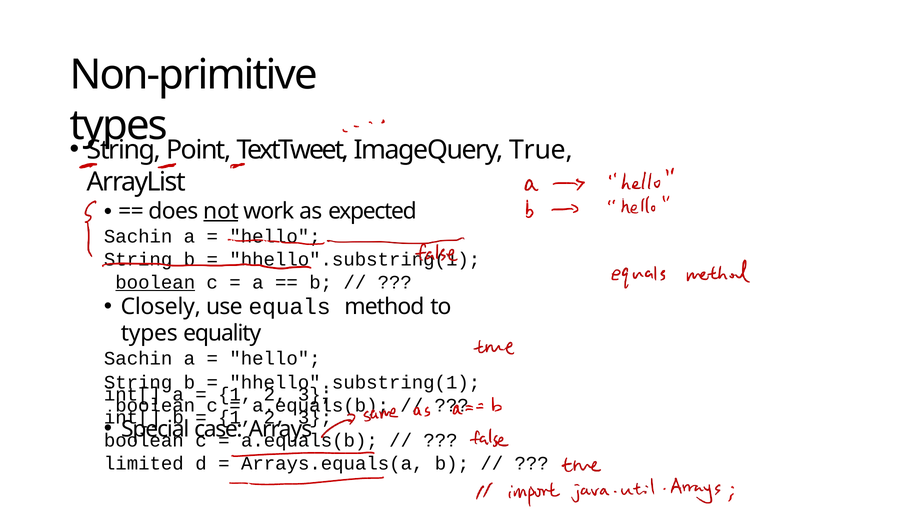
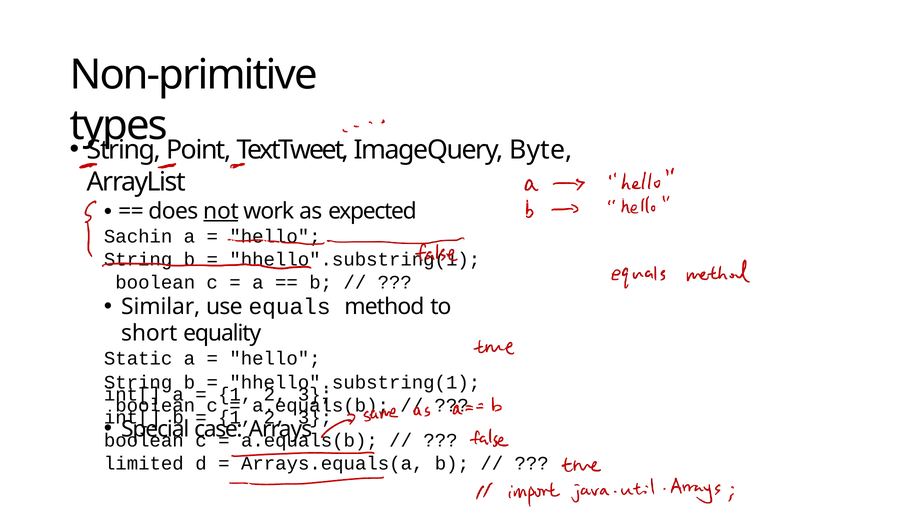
True: True -> Byte
boolean at (155, 282) underline: present -> none
Closely: Closely -> Similar
types at (149, 333): types -> short
Sachin at (138, 359): Sachin -> Static
